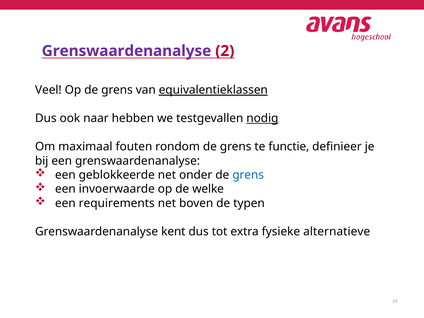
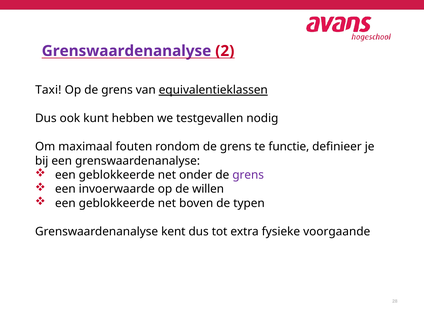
Veel: Veel -> Taxi
naar: naar -> kunt
nodig underline: present -> none
grens at (248, 175) colour: blue -> purple
welke: welke -> willen
requirements at (117, 203): requirements -> geblokkeerde
alternatieve: alternatieve -> voorgaande
